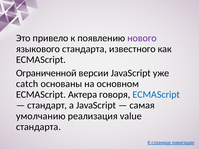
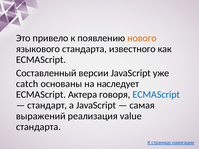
нового colour: purple -> orange
Ограниченной: Ограниченной -> Составленный
основном: основном -> наследует
умолчанию: умолчанию -> выражений
